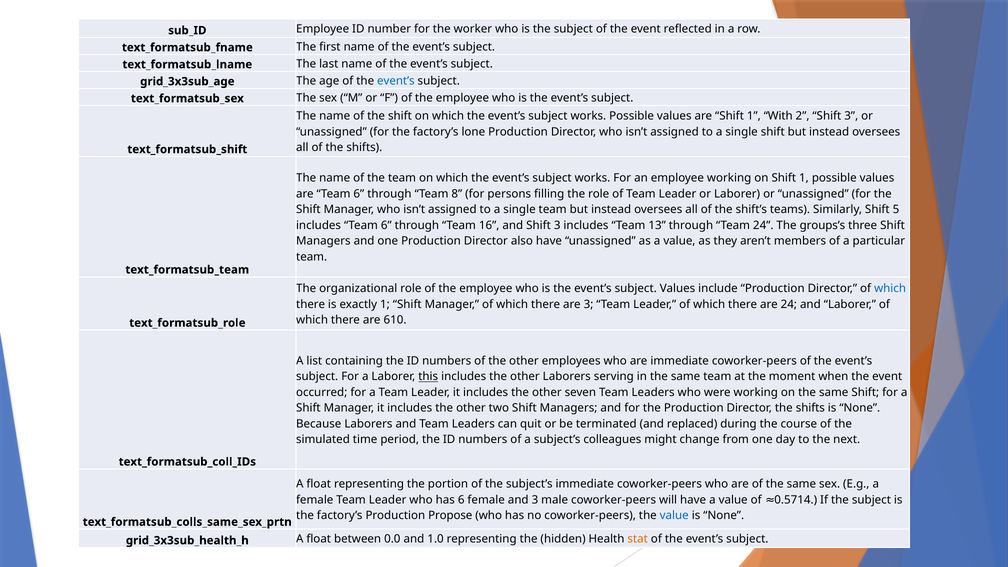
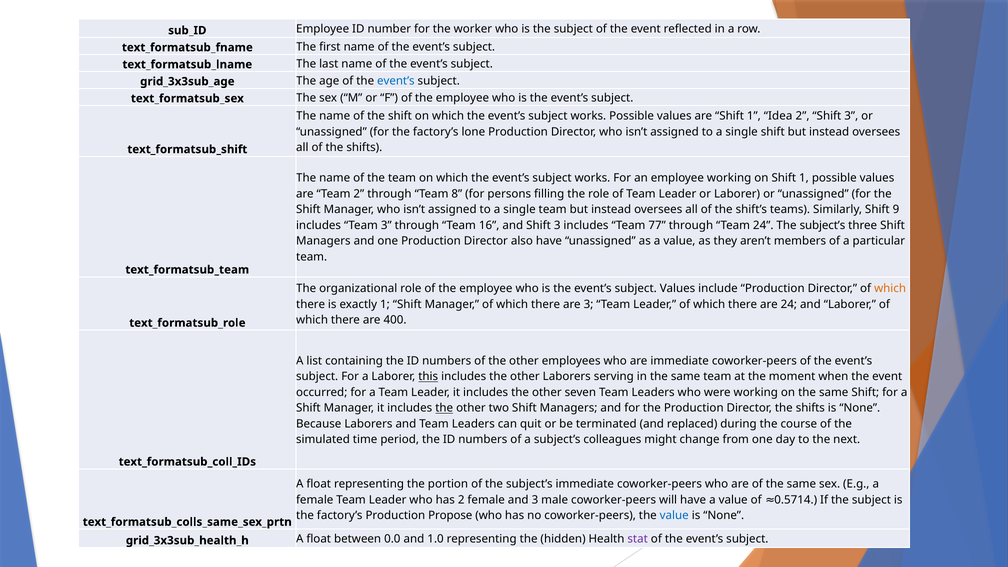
With: With -> Idea
are Team 6: 6 -> 2
5: 5 -> 9
includes Team 6: 6 -> 3
13: 13 -> 77
24 The groups’s: groups’s -> subject’s
which at (890, 288) colour: blue -> orange
610: 610 -> 400
the at (444, 408) underline: none -> present
has 6: 6 -> 2
stat colour: orange -> purple
